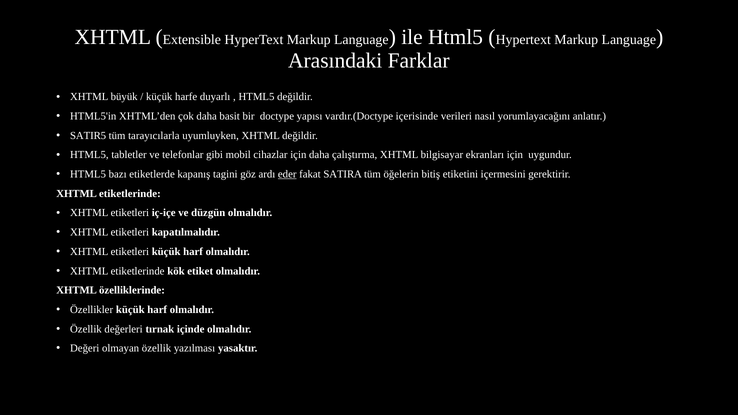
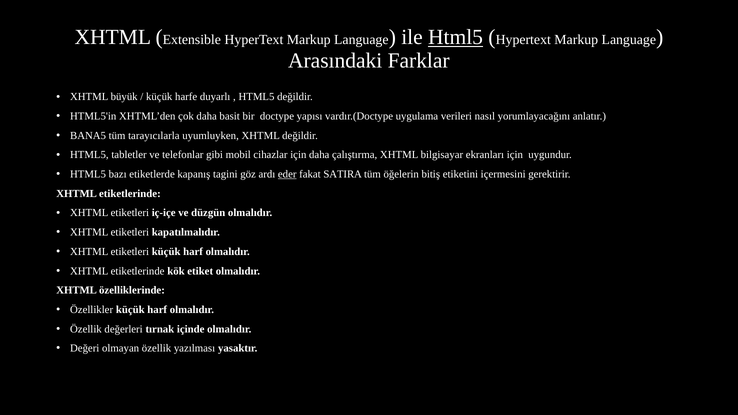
Html5 at (456, 37) underline: none -> present
içerisinde: içerisinde -> uygulama
SATIR5: SATIR5 -> BANA5
